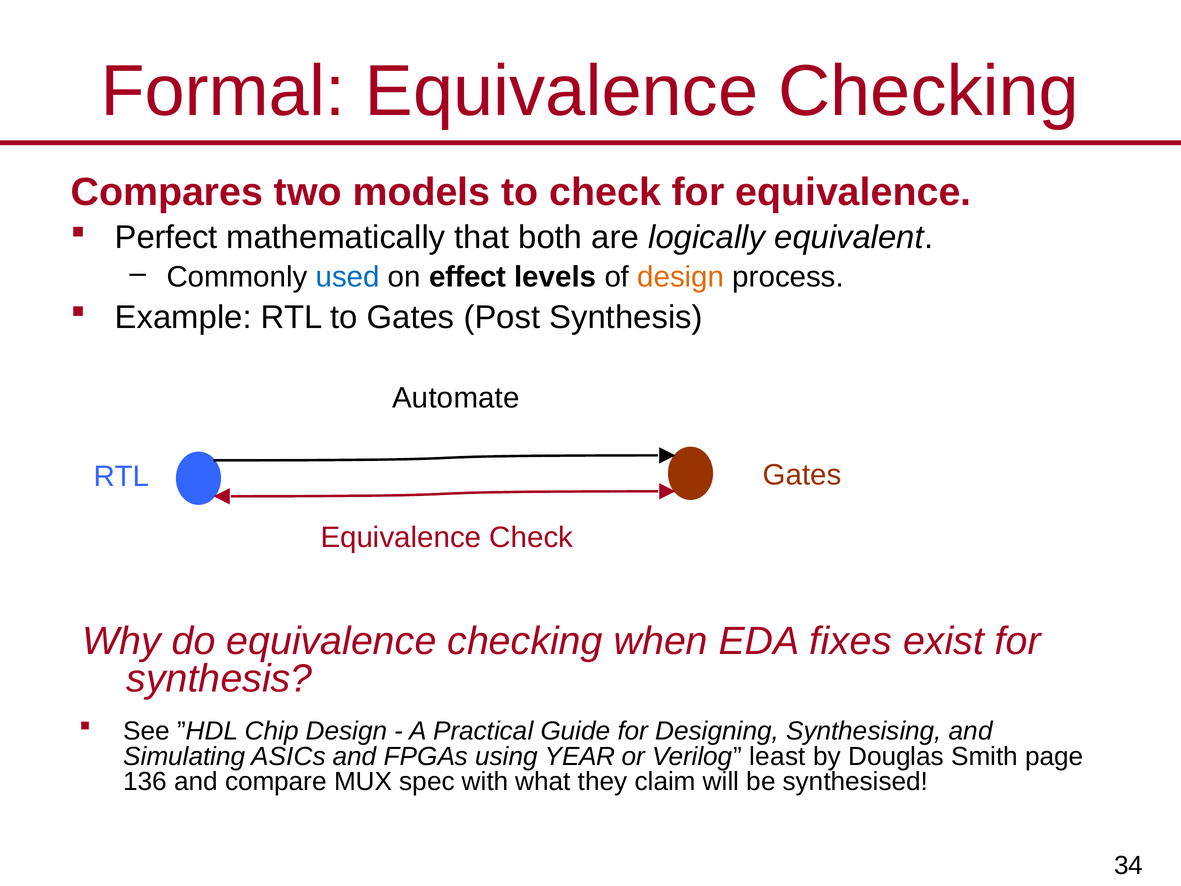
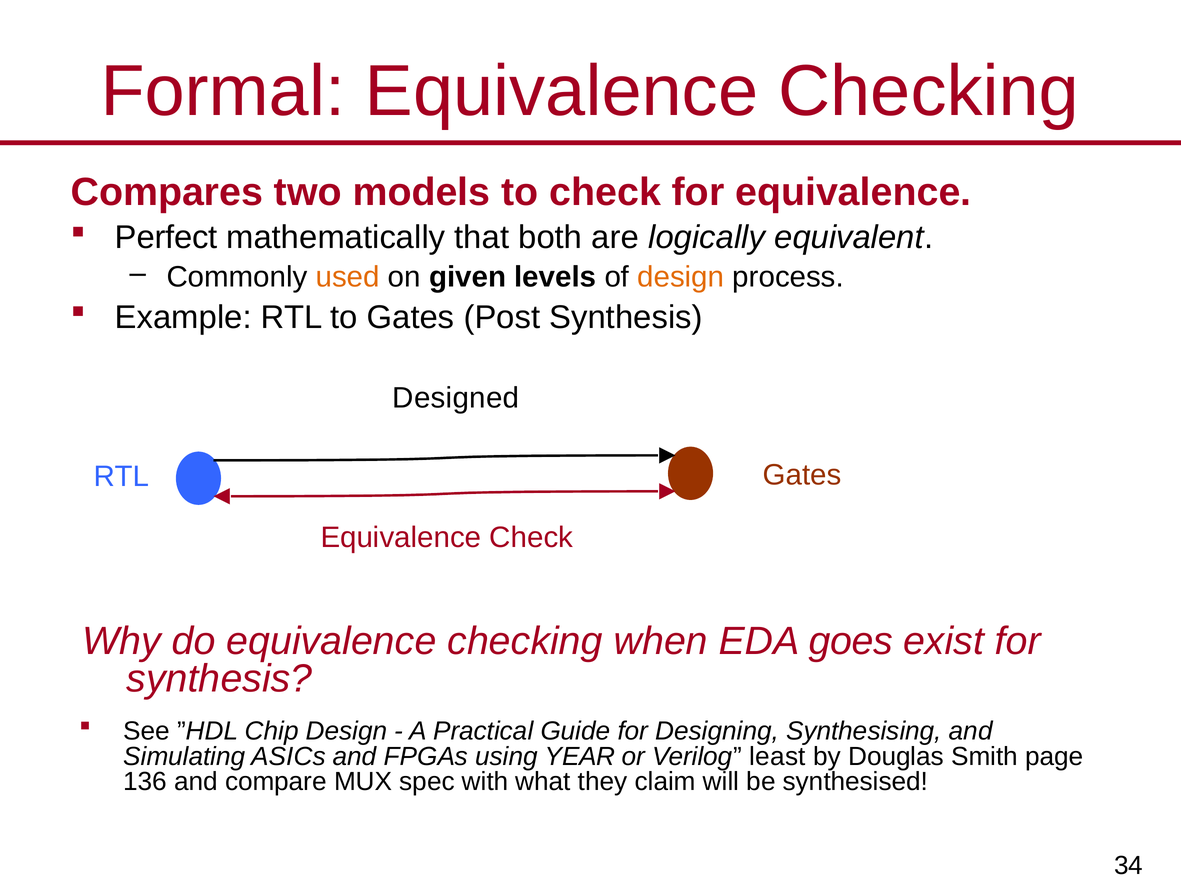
used colour: blue -> orange
effect: effect -> given
Automate: Automate -> Designed
fixes: fixes -> goes
